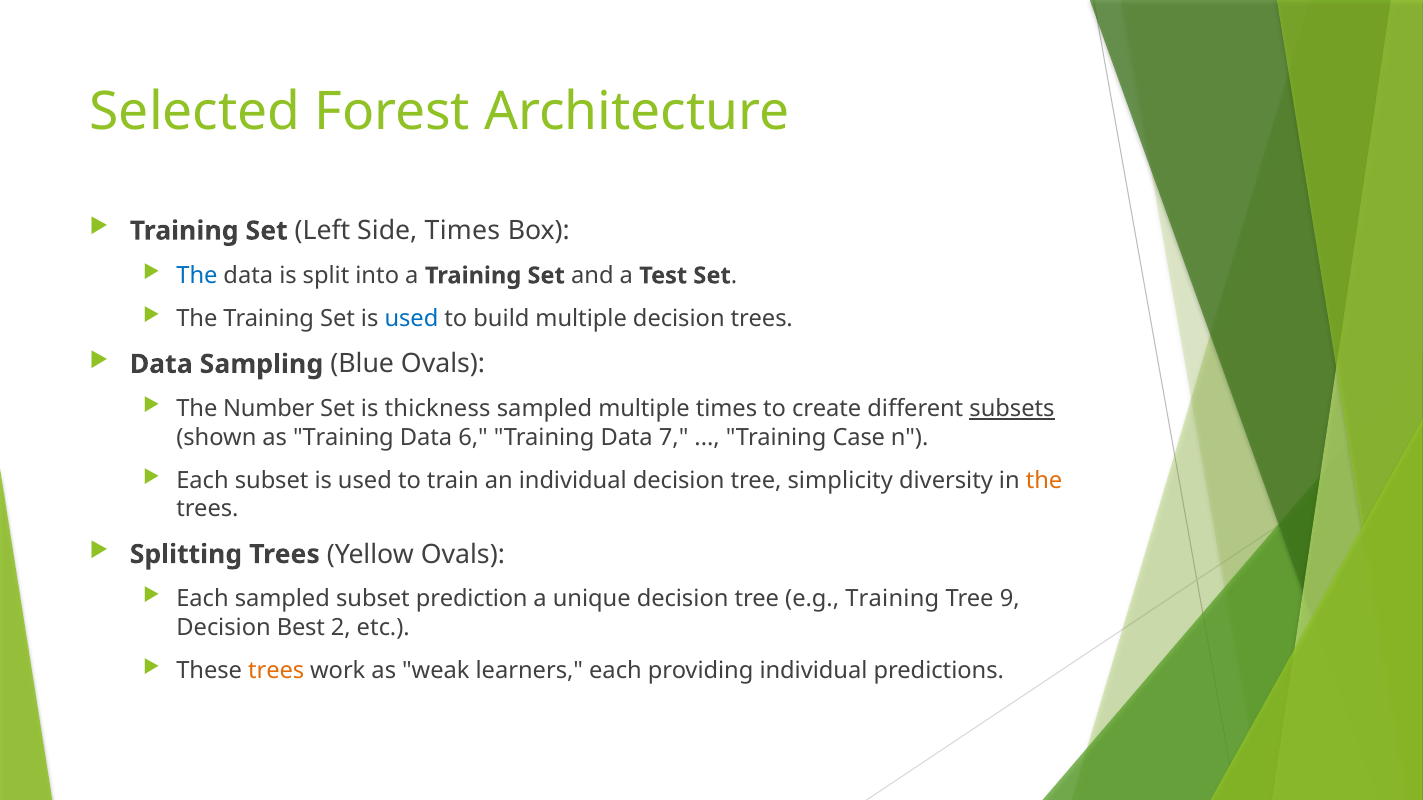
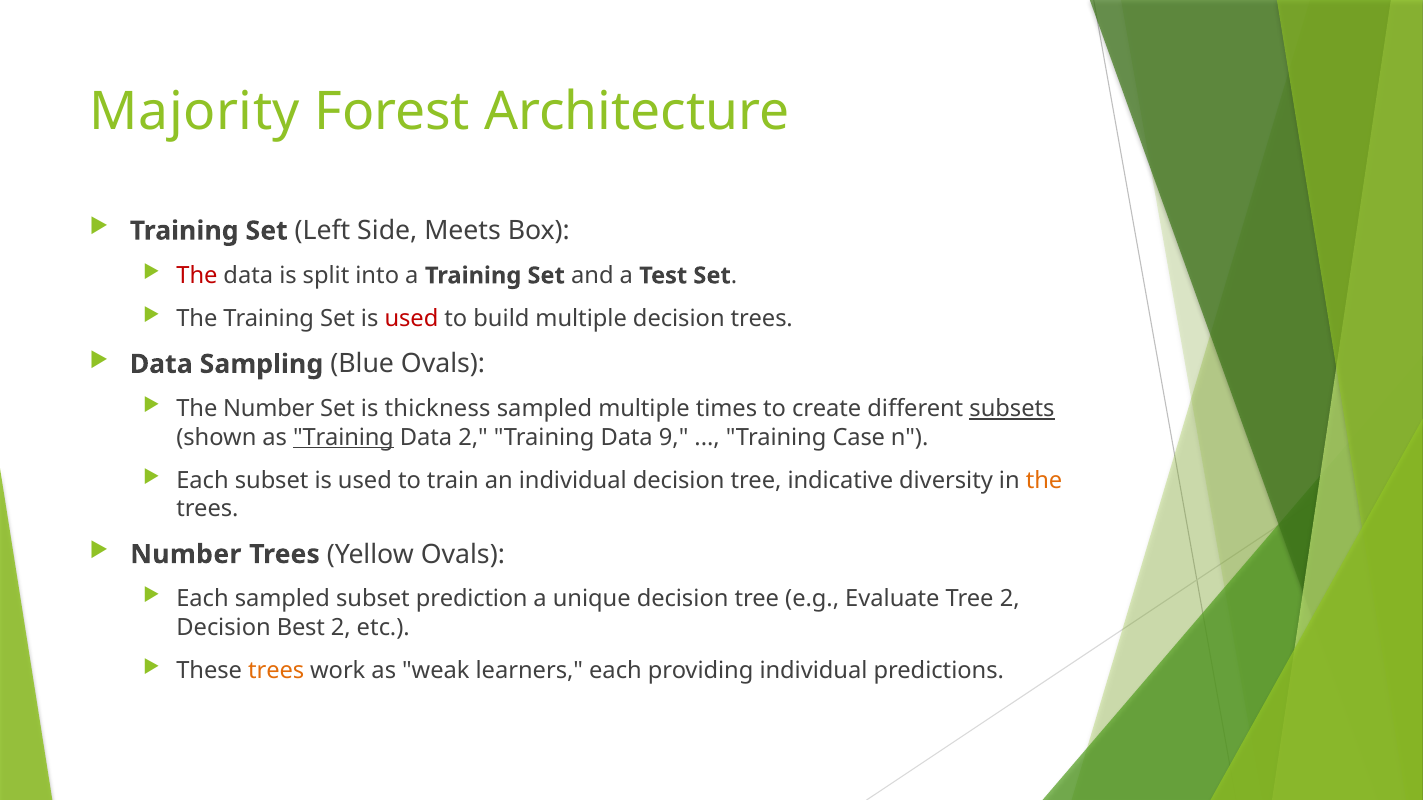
Selected: Selected -> Majority
Side Times: Times -> Meets
The at (197, 276) colour: blue -> red
used at (411, 319) colour: blue -> red
Training at (343, 438) underline: none -> present
Data 6: 6 -> 2
7: 7 -> 9
simplicity: simplicity -> indicative
Splitting at (186, 555): Splitting -> Number
e.g Training: Training -> Evaluate
Tree 9: 9 -> 2
